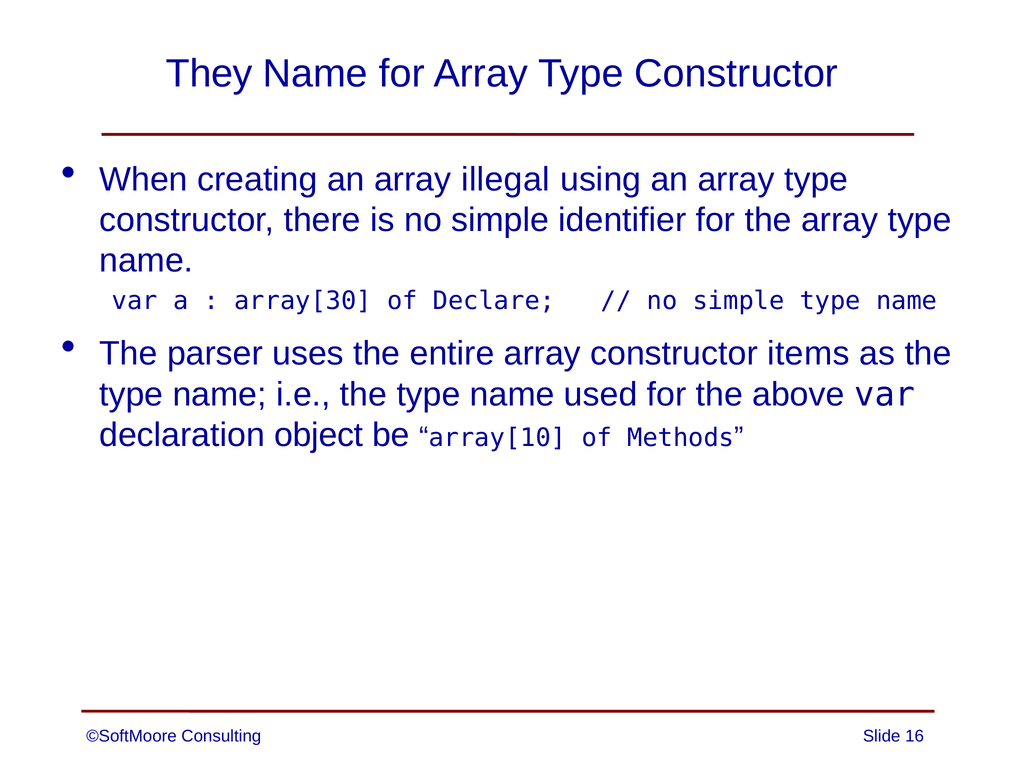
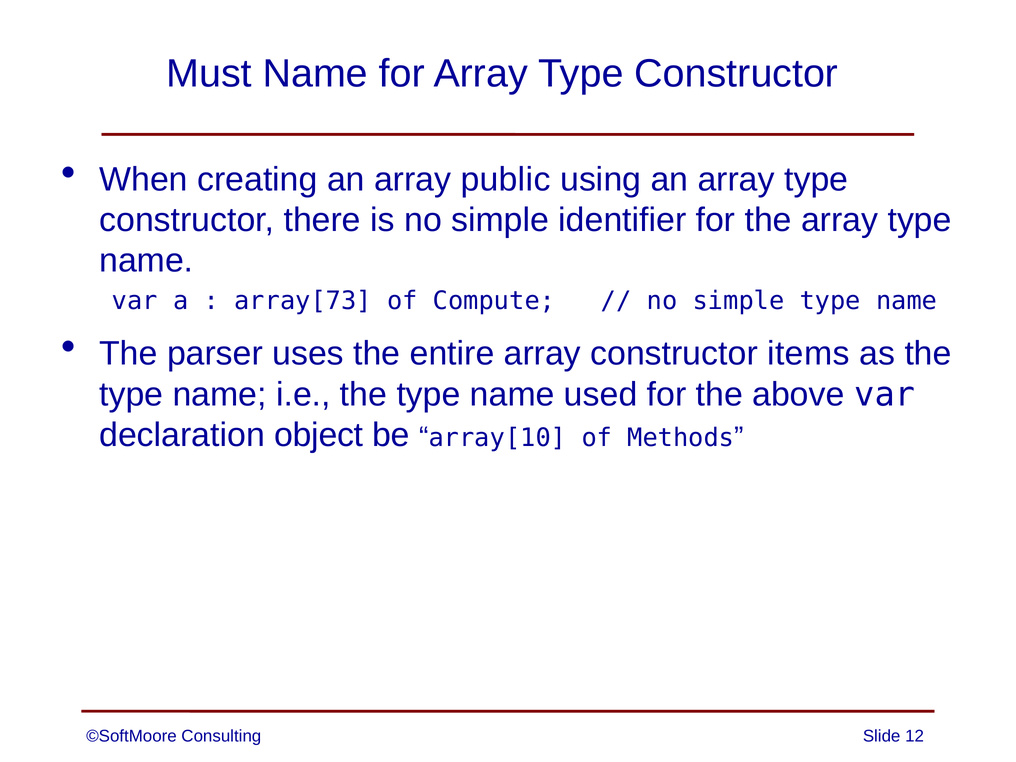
They: They -> Must
illegal: illegal -> public
array[30: array[30 -> array[73
Declare: Declare -> Compute
16: 16 -> 12
